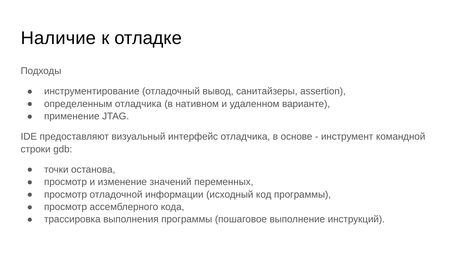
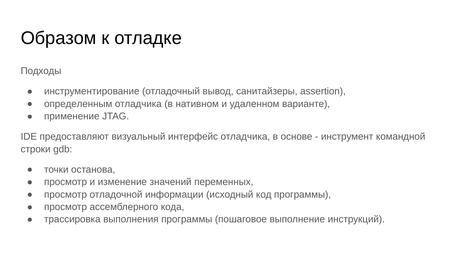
Наличие: Наличие -> Образом
